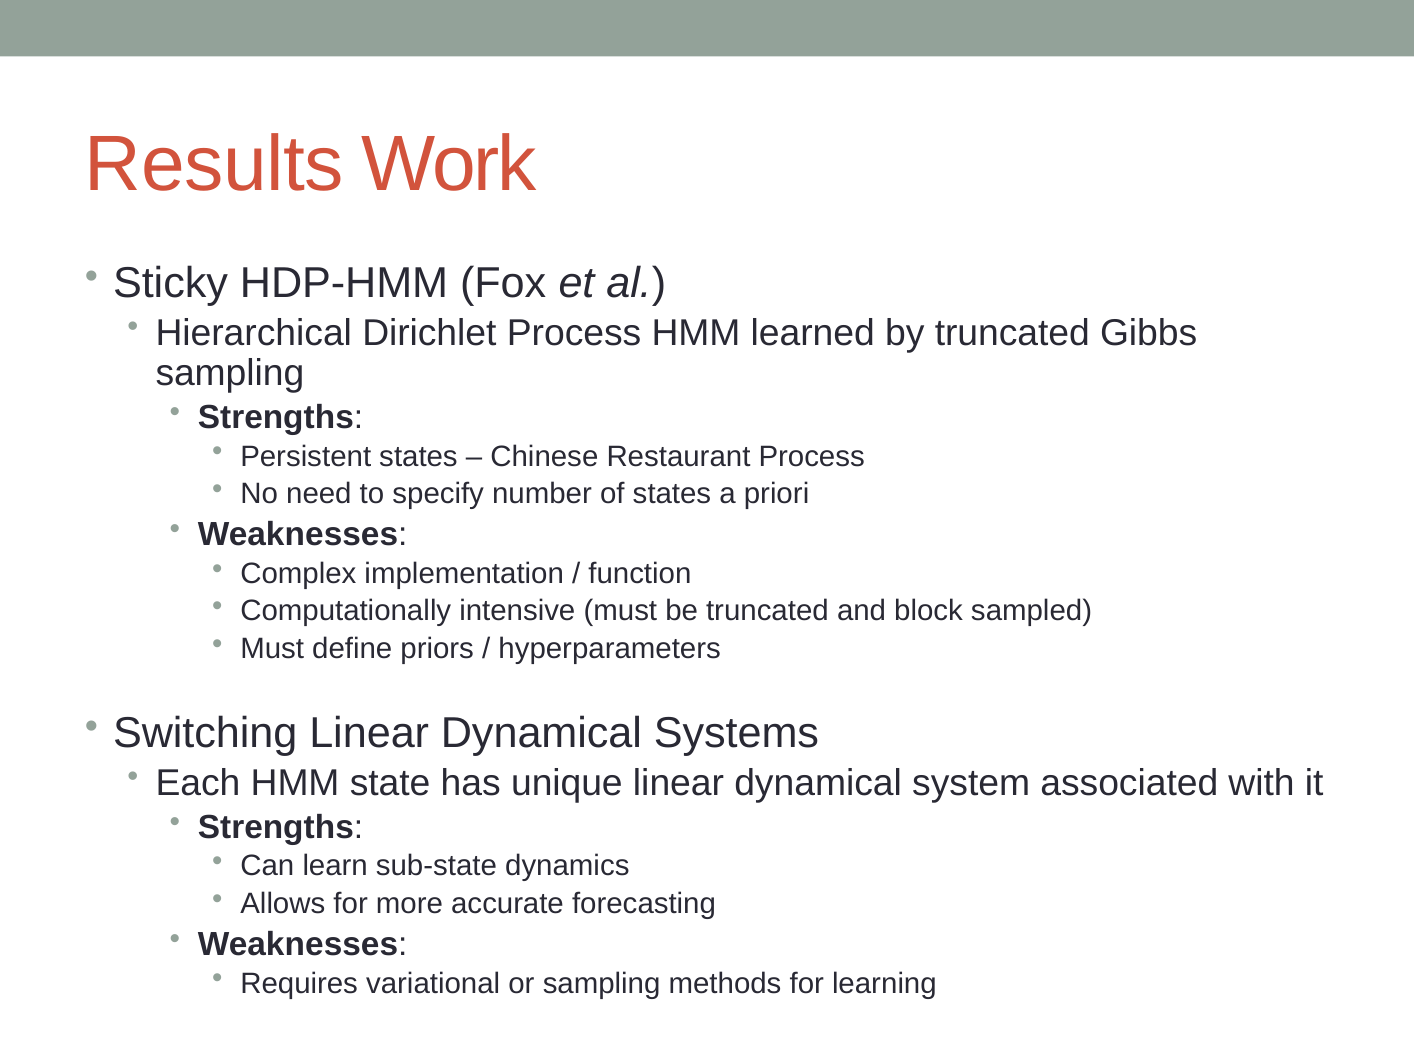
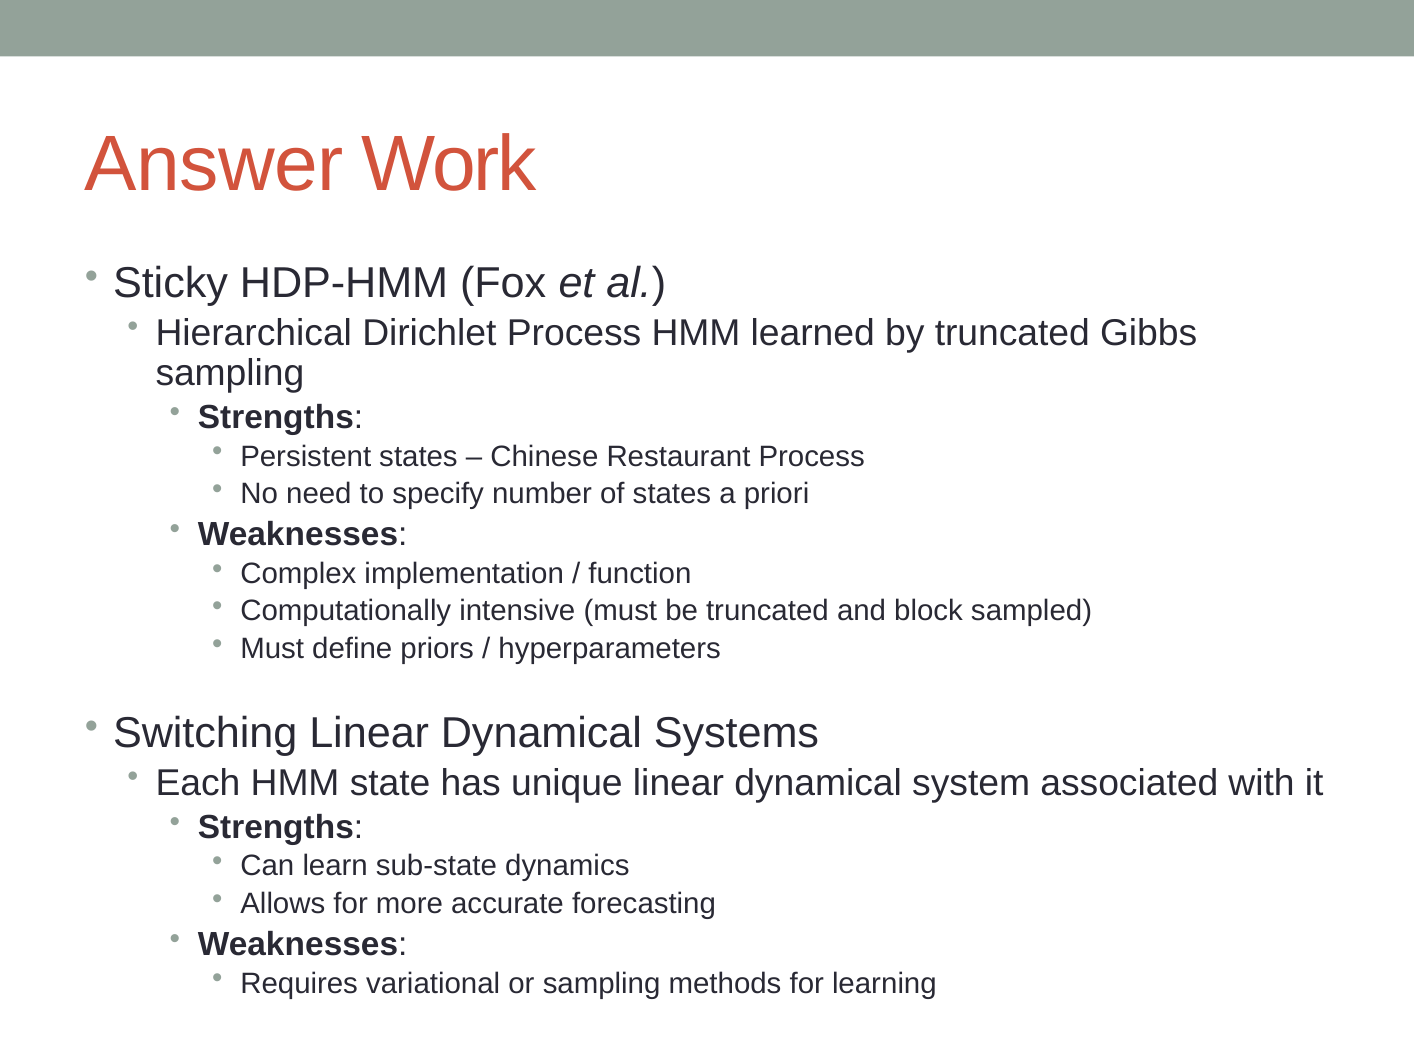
Results: Results -> Answer
